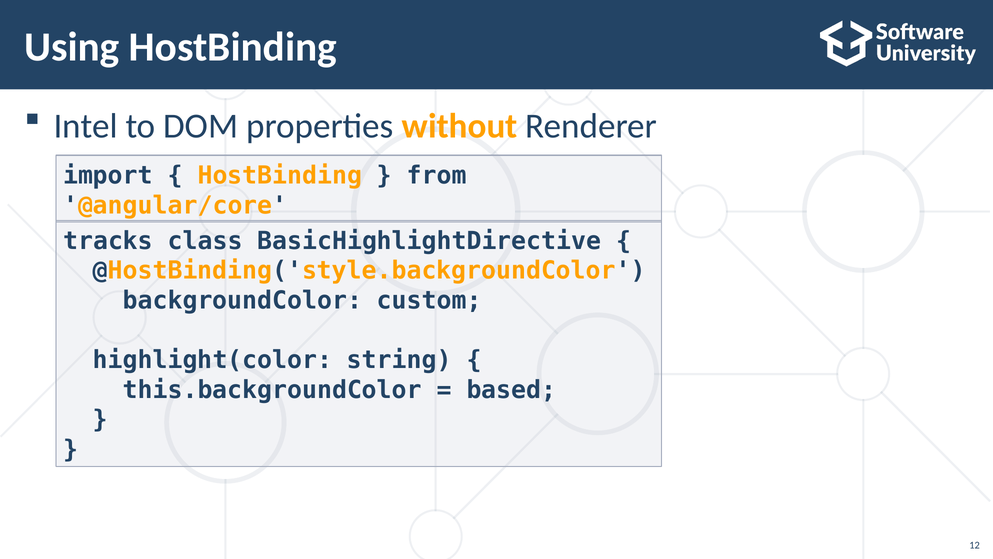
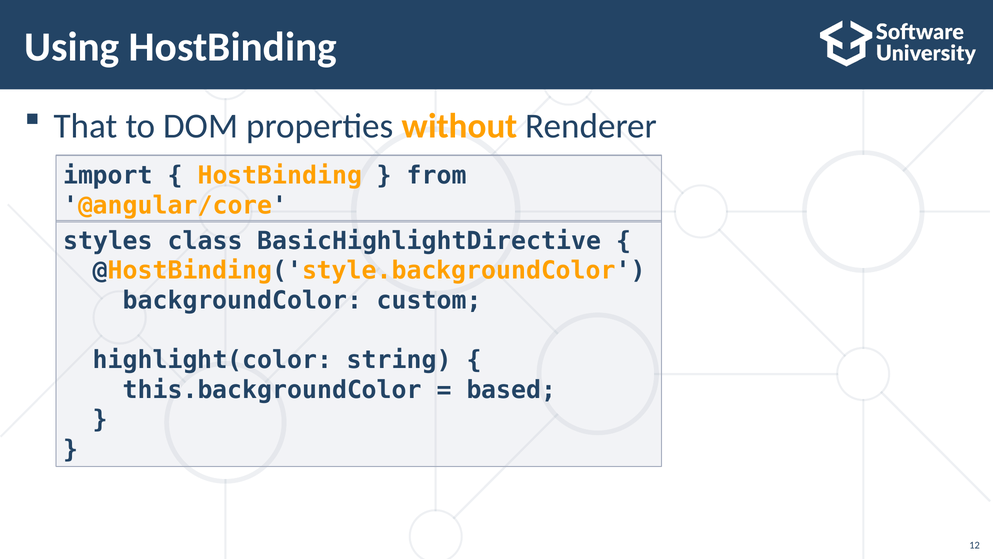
Intel: Intel -> That
tracks: tracks -> styles
